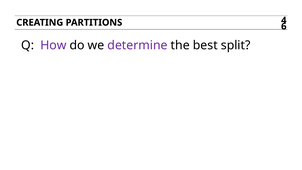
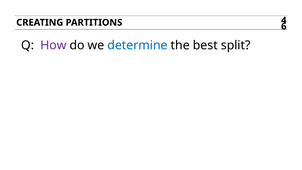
determine colour: purple -> blue
